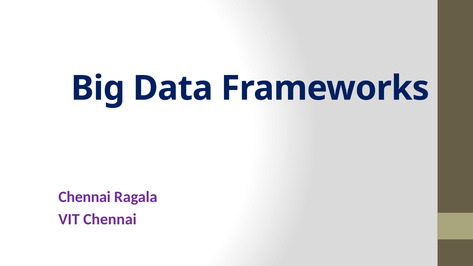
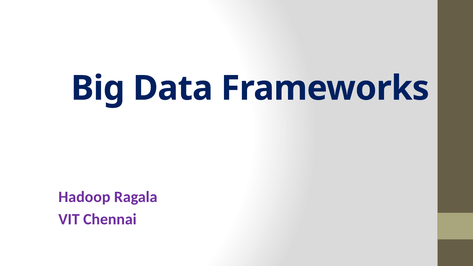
Chennai at (85, 197): Chennai -> Hadoop
